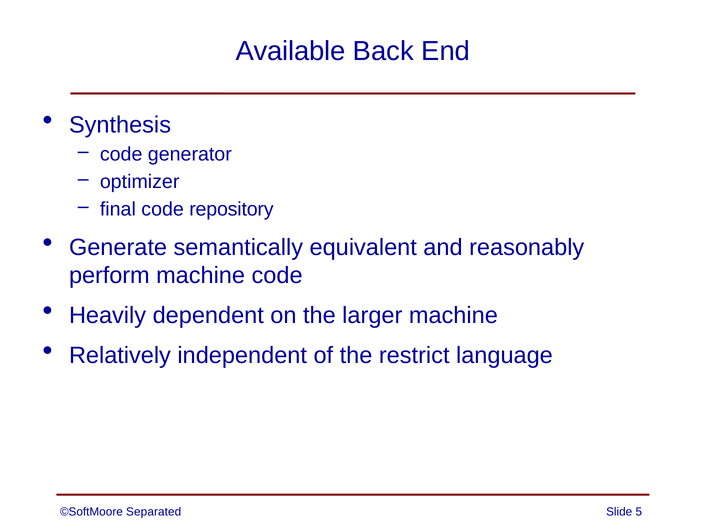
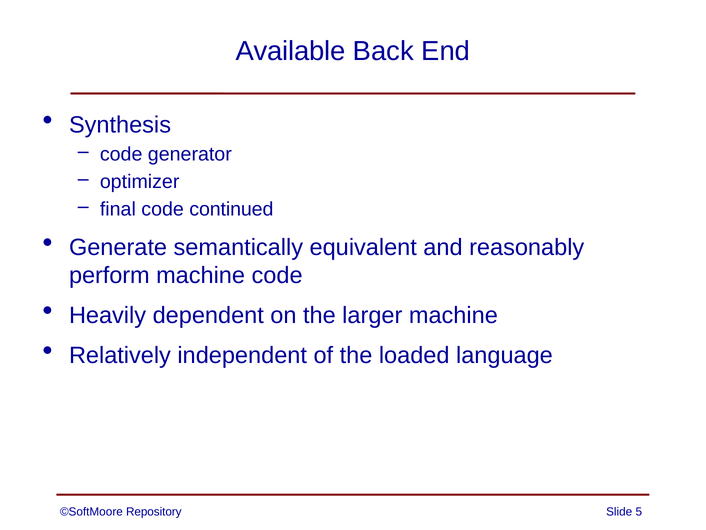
repository: repository -> continued
restrict: restrict -> loaded
Separated: Separated -> Repository
